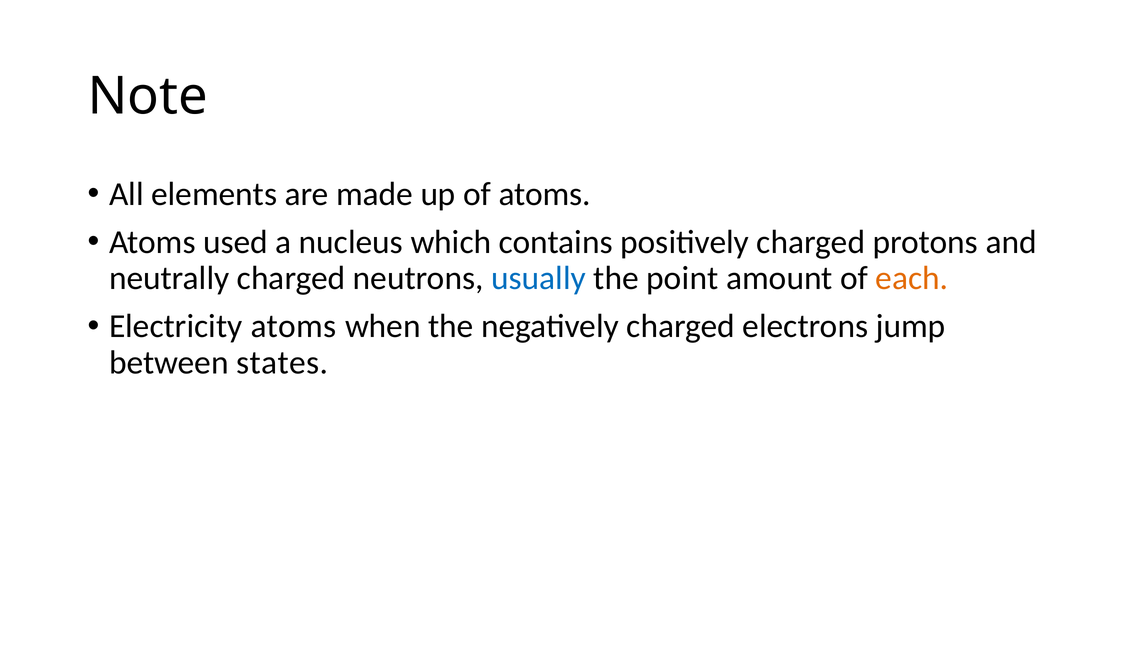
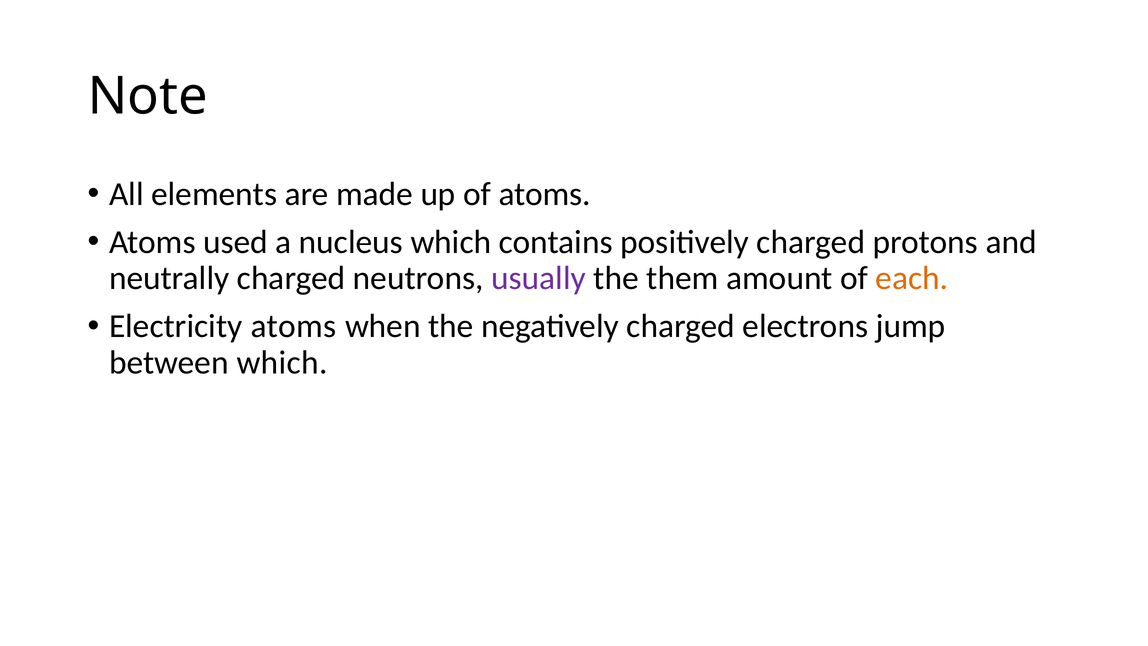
usually colour: blue -> purple
point: point -> them
between states: states -> which
